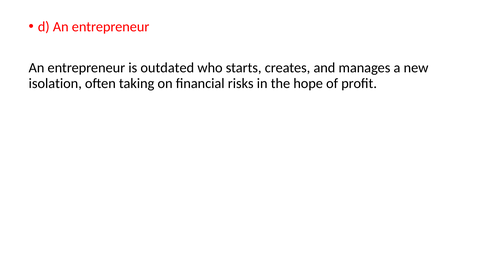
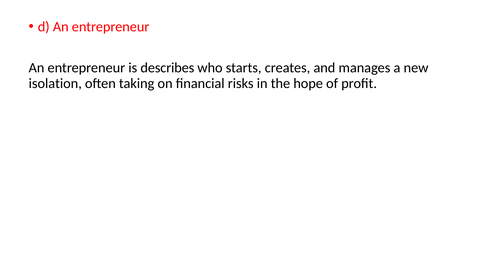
outdated: outdated -> describes
